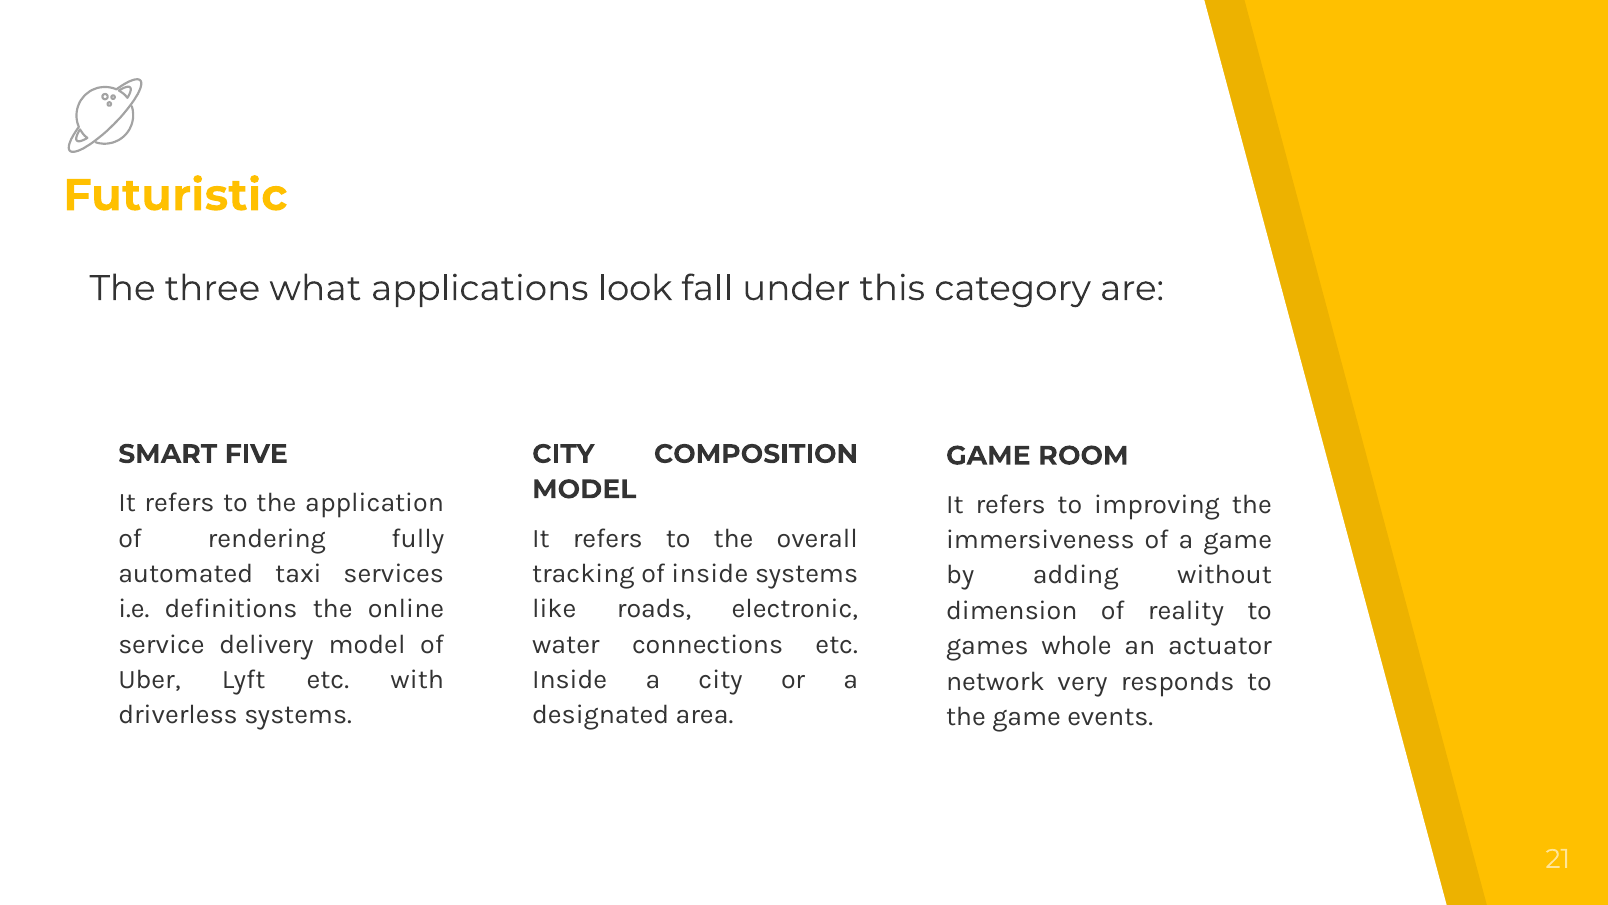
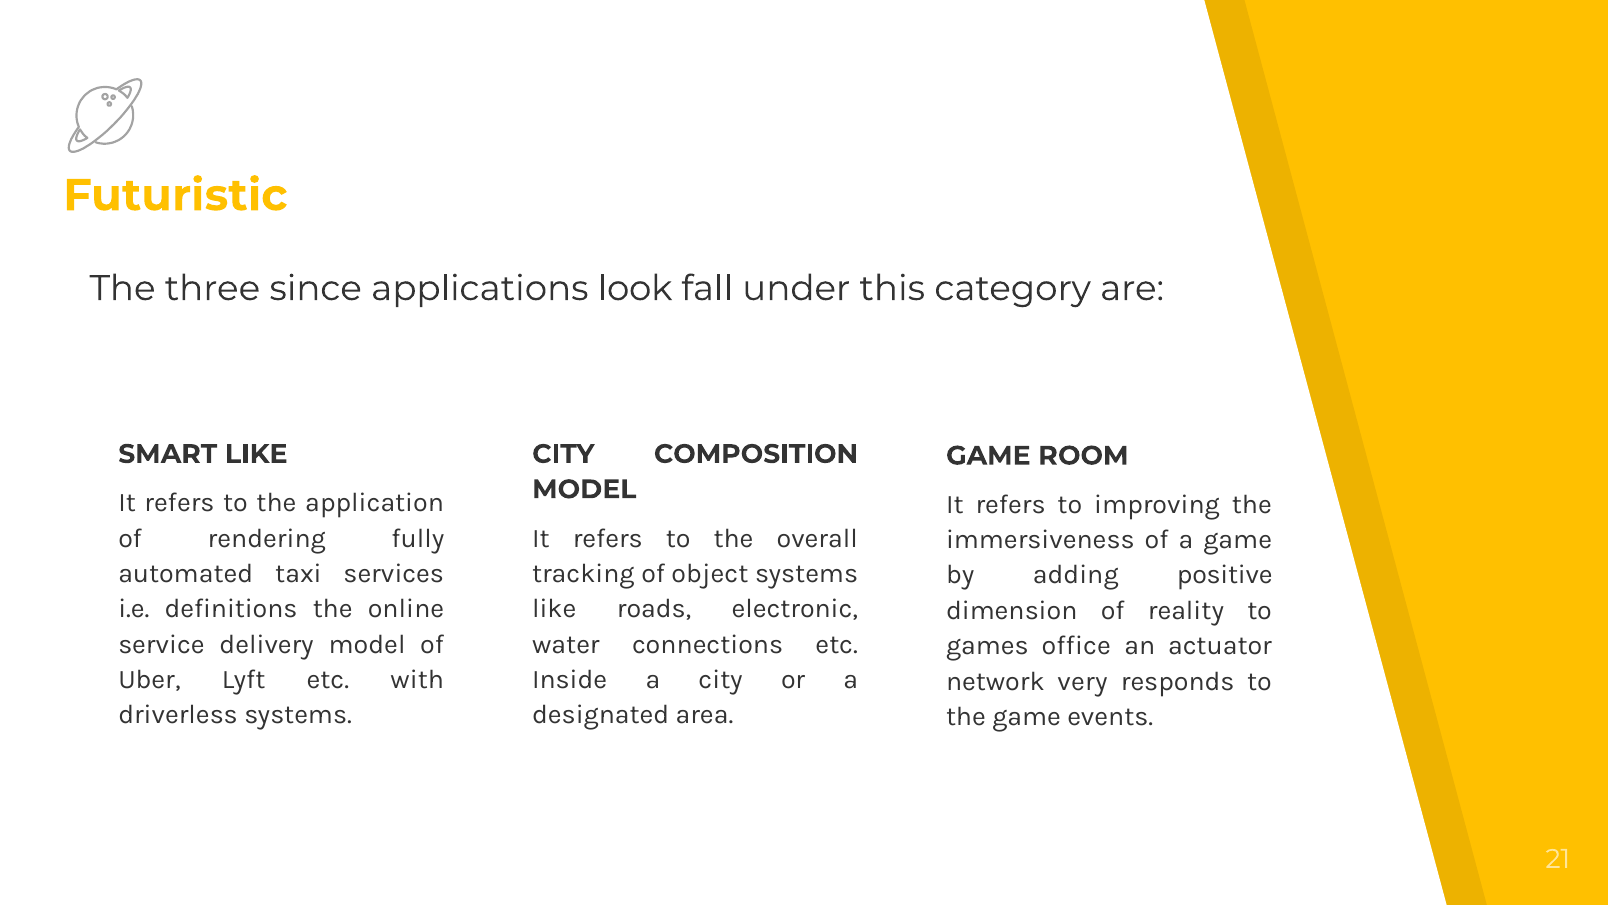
what: what -> since
SMART FIVE: FIVE -> LIKE
of inside: inside -> object
without: without -> positive
whole: whole -> office
